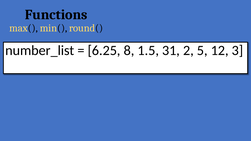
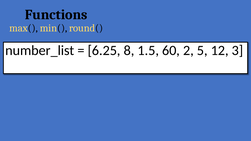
31: 31 -> 60
